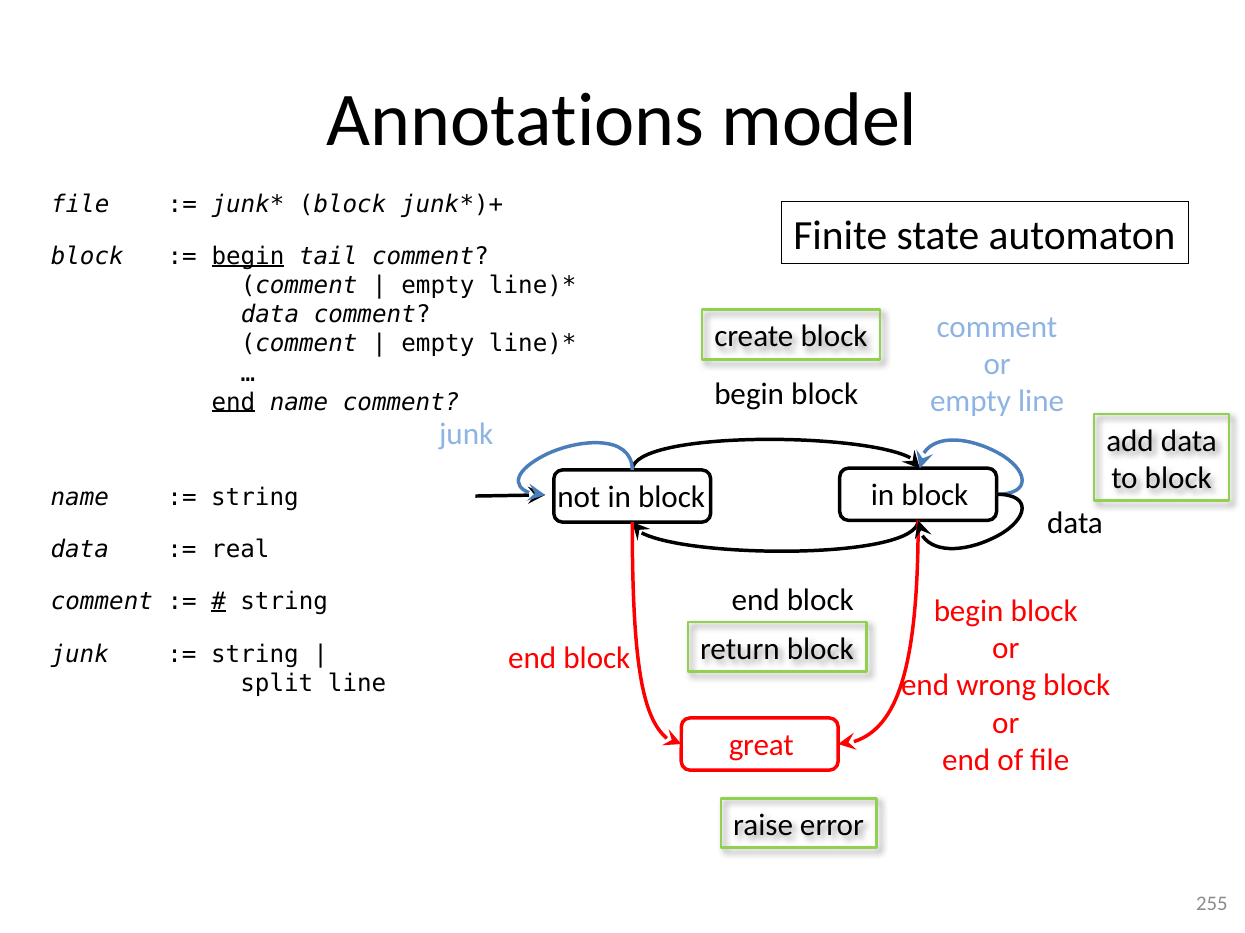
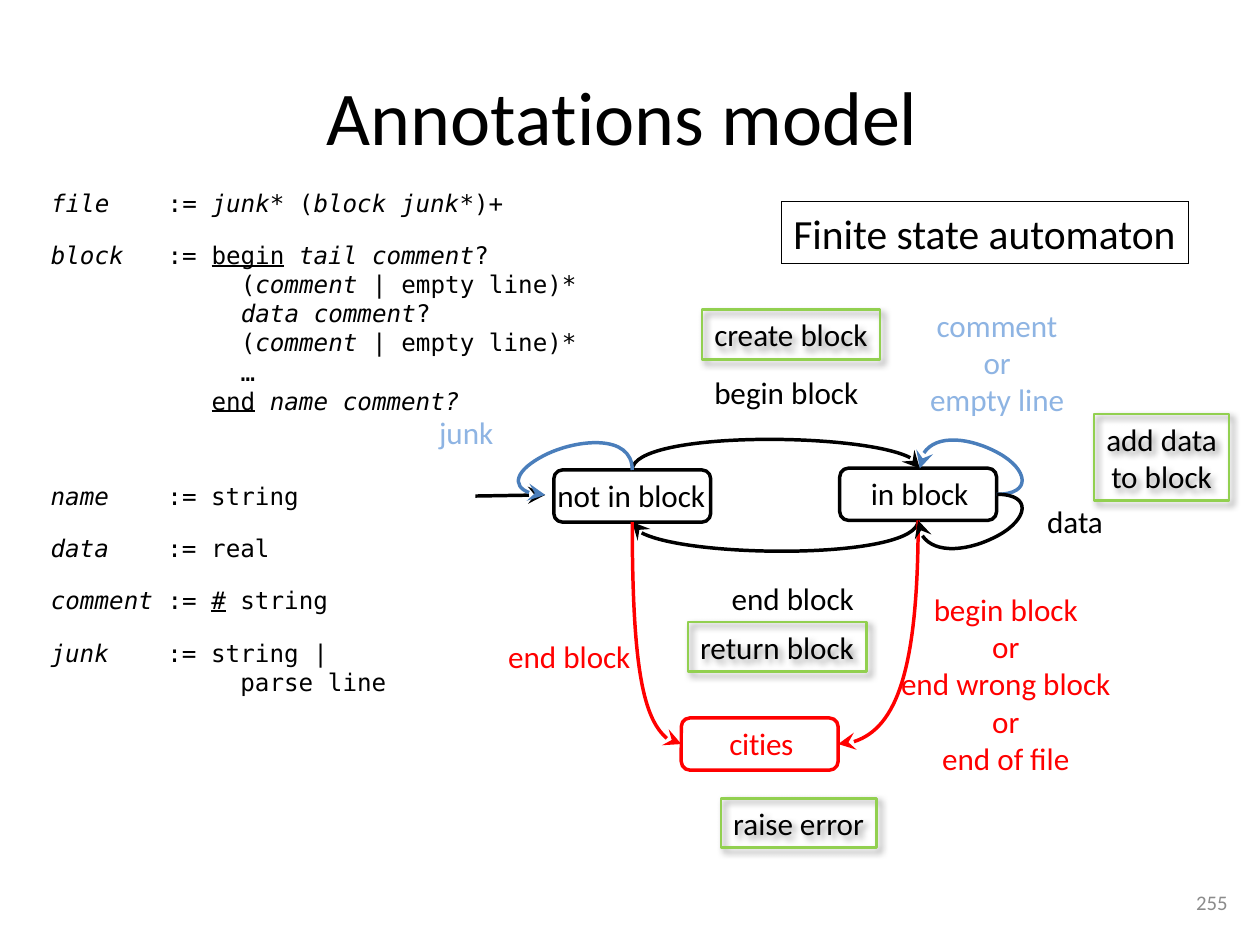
split: split -> parse
great: great -> cities
